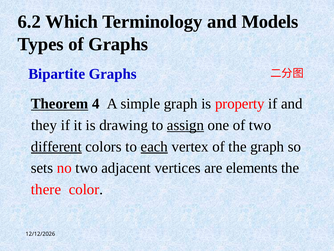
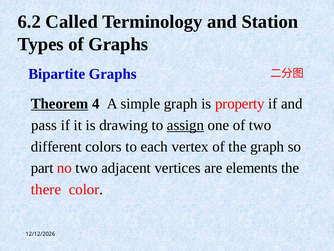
Which: Which -> Called
Models: Models -> Station
they: they -> pass
different underline: present -> none
each underline: present -> none
sets: sets -> part
